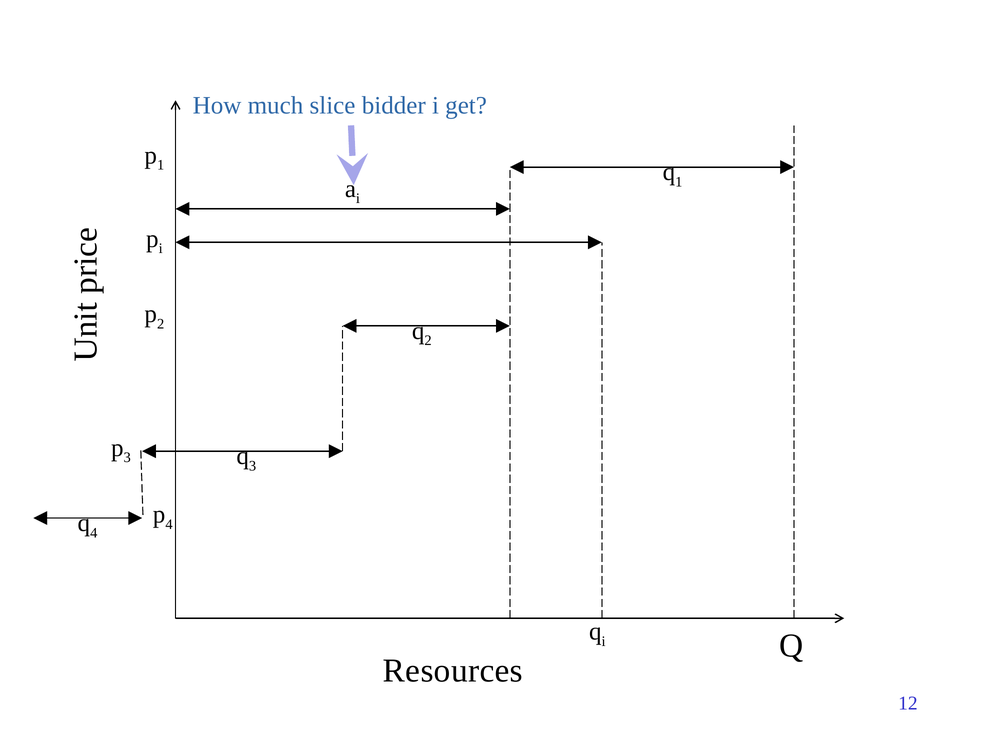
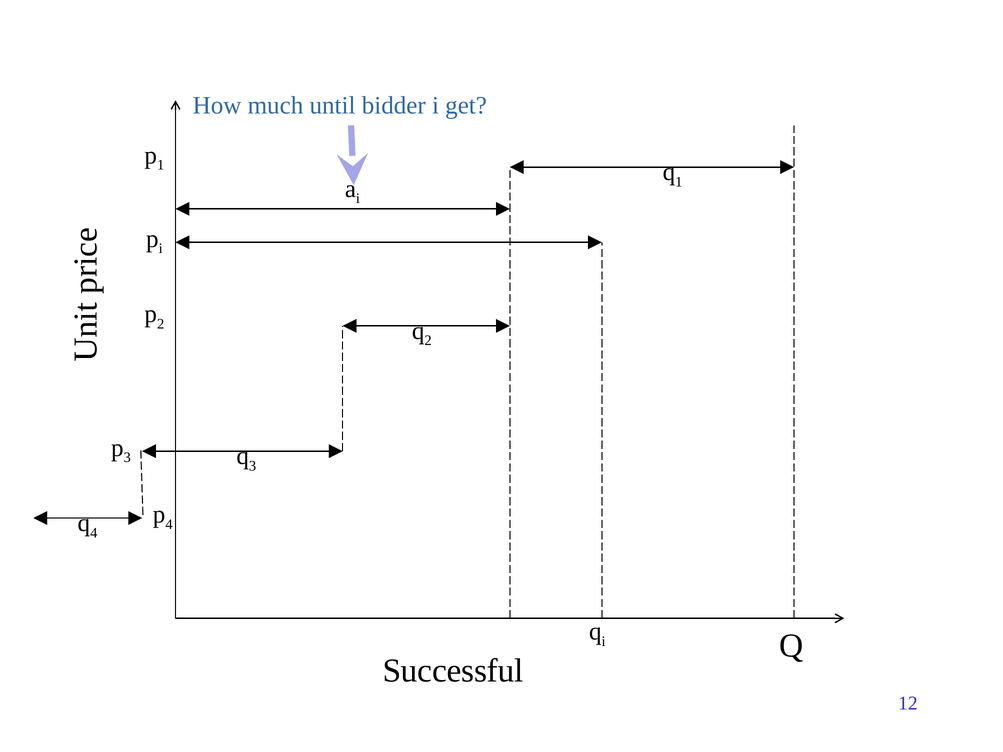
slice: slice -> until
Resources: Resources -> Successful
